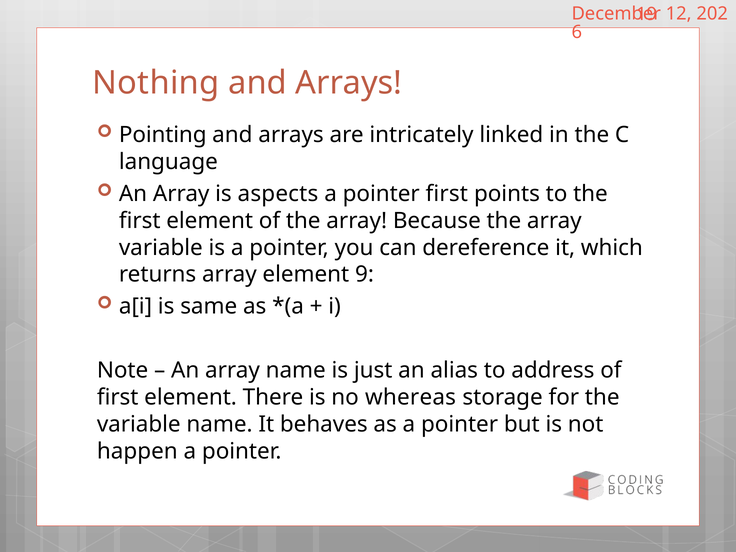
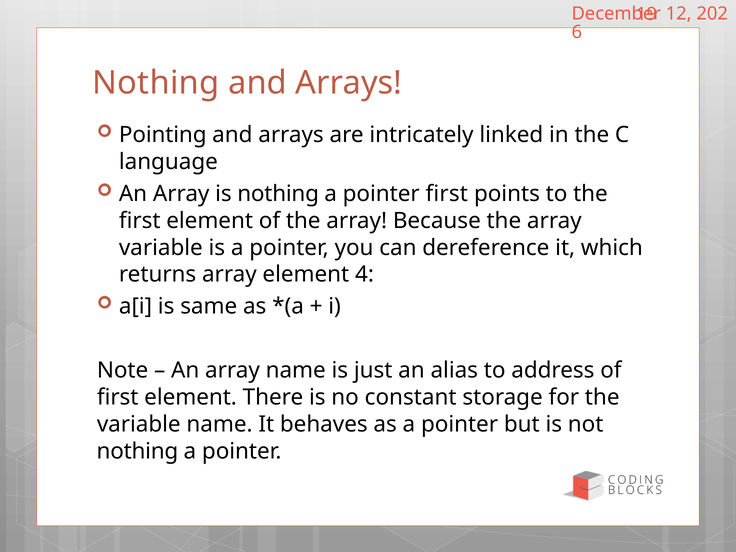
is aspects: aspects -> nothing
9: 9 -> 4
whereas: whereas -> constant
happen at (137, 451): happen -> nothing
